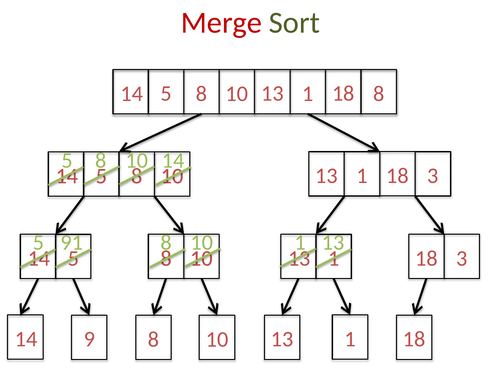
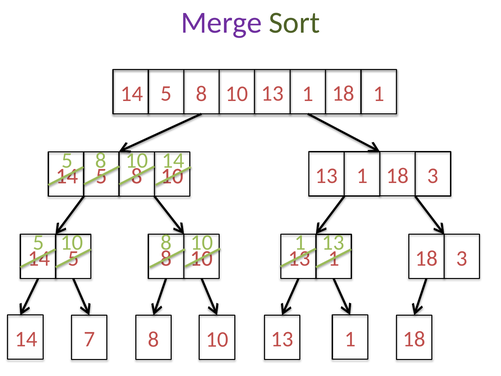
Merge colour: red -> purple
14 1 8: 8 -> 1
5 91: 91 -> 10
9: 9 -> 7
